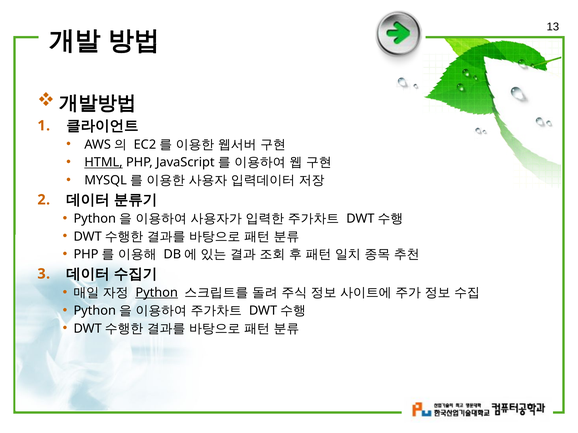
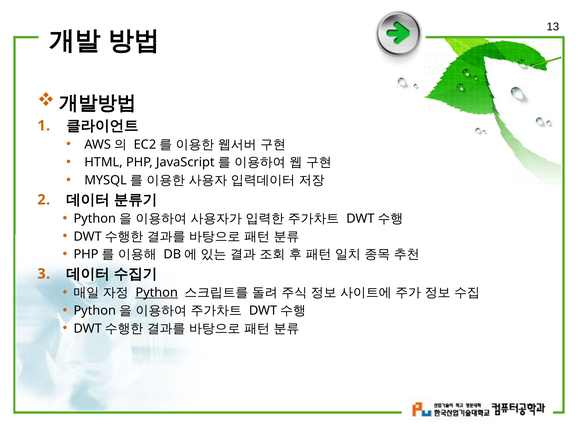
HTML underline: present -> none
